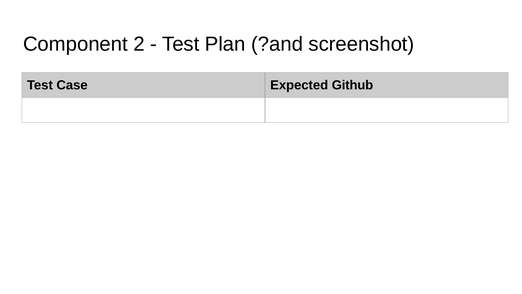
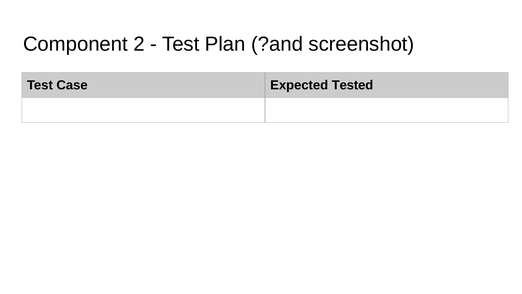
Github: Github -> Tested
